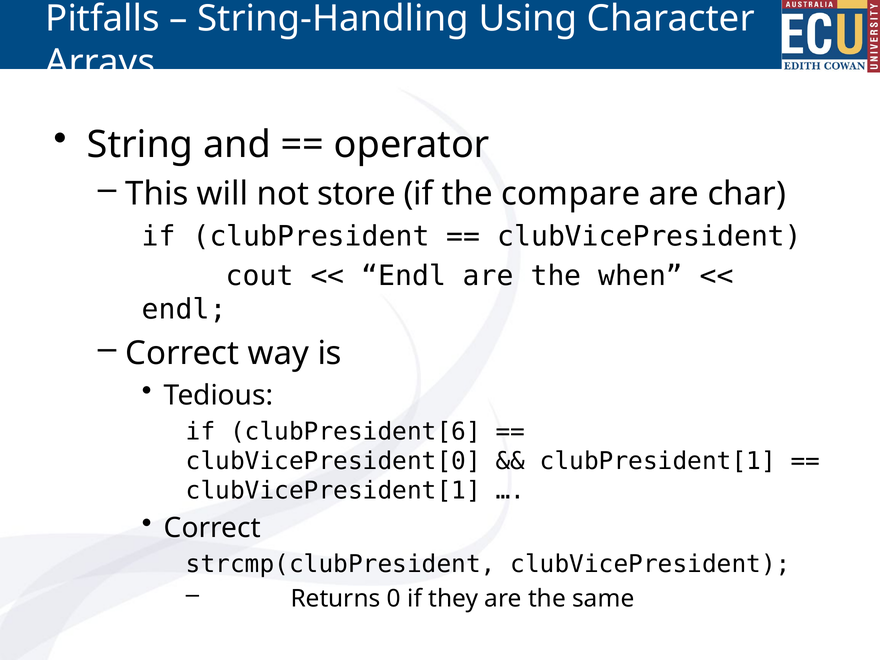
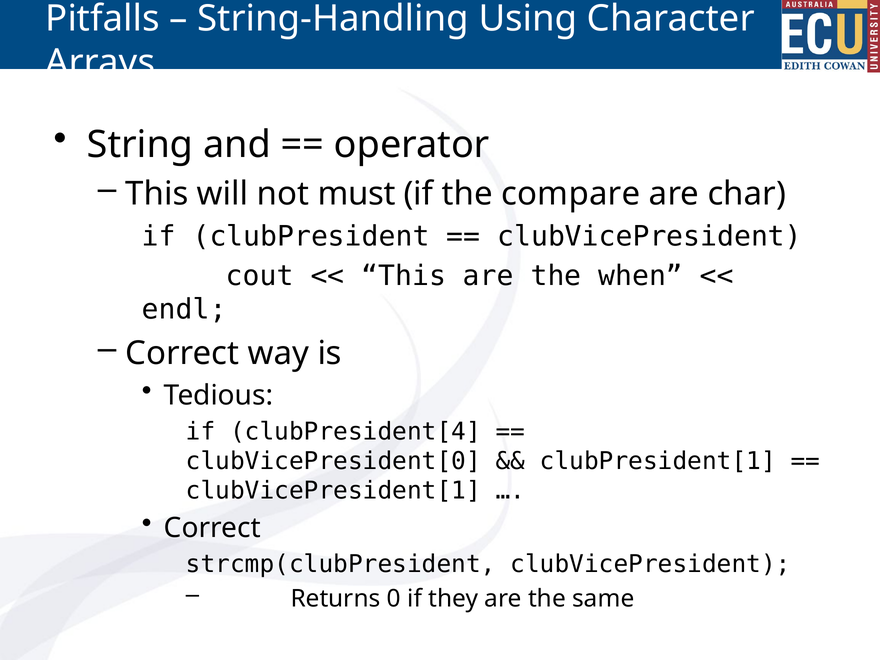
store: store -> must
Endl at (404, 276): Endl -> This
clubPresident[6: clubPresident[6 -> clubPresident[4
